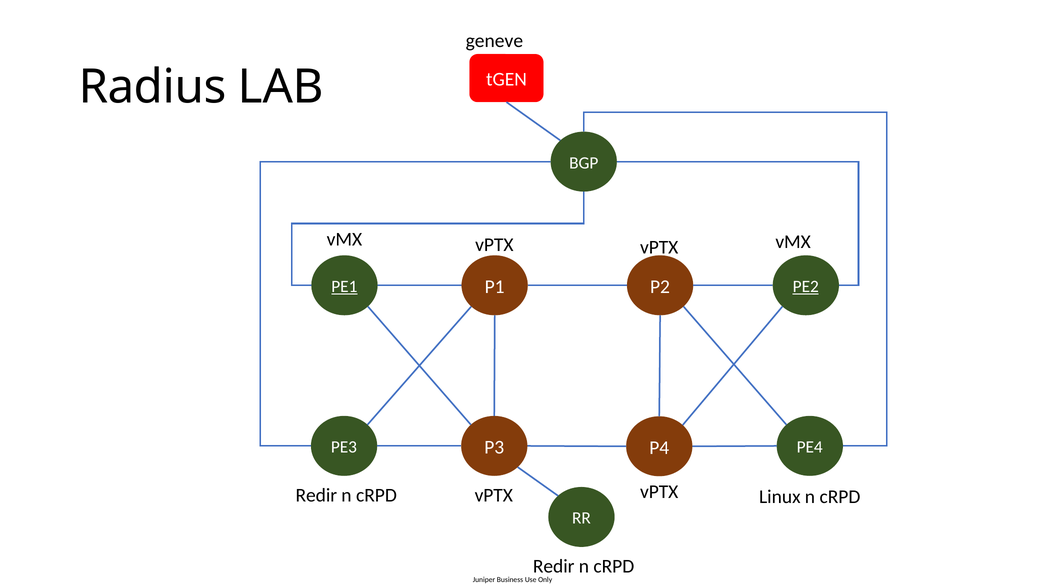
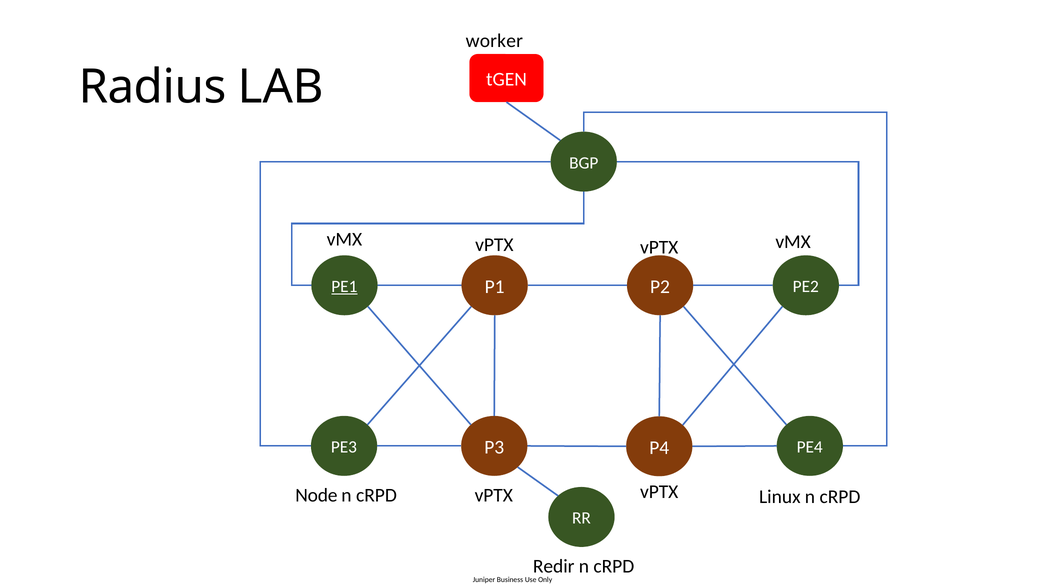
geneve: geneve -> worker
PE2 underline: present -> none
Redir at (316, 496): Redir -> Node
